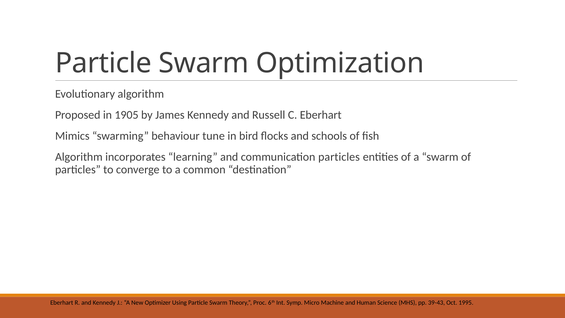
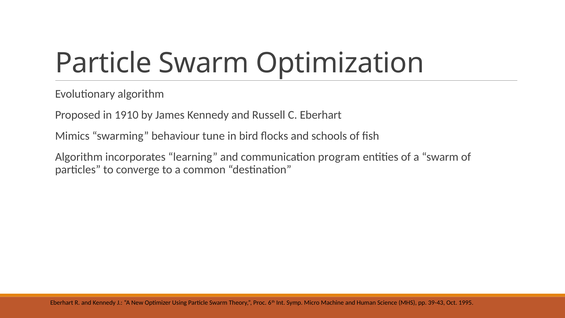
1905: 1905 -> 1910
communication particles: particles -> program
